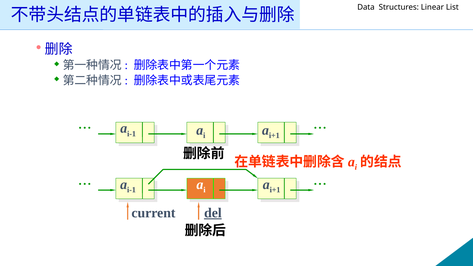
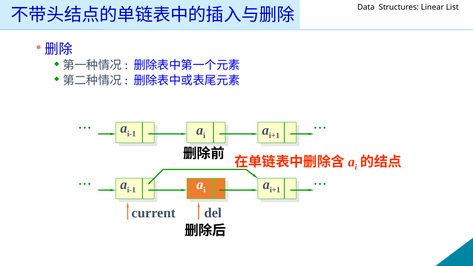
del underline: present -> none
